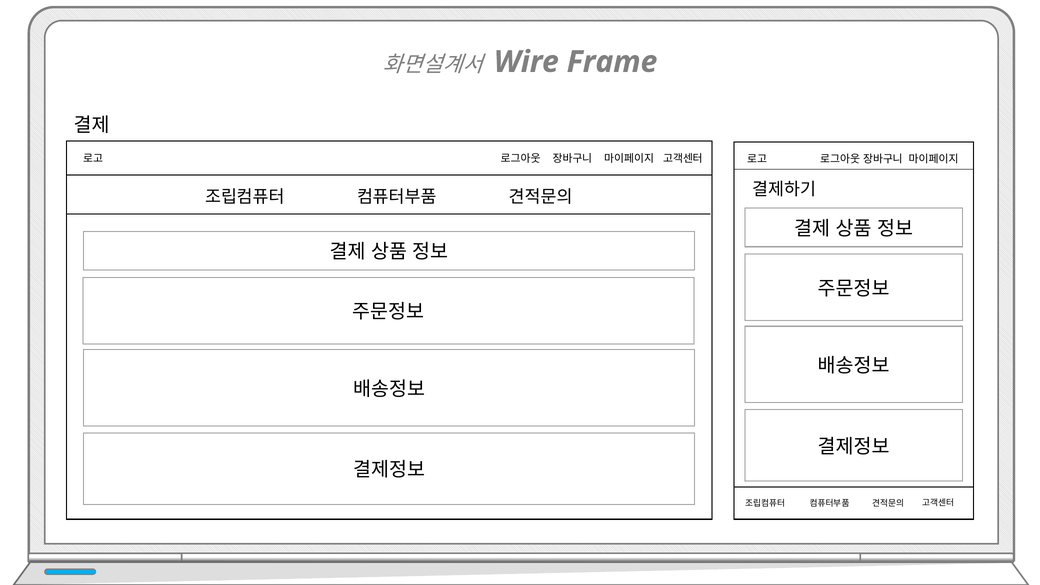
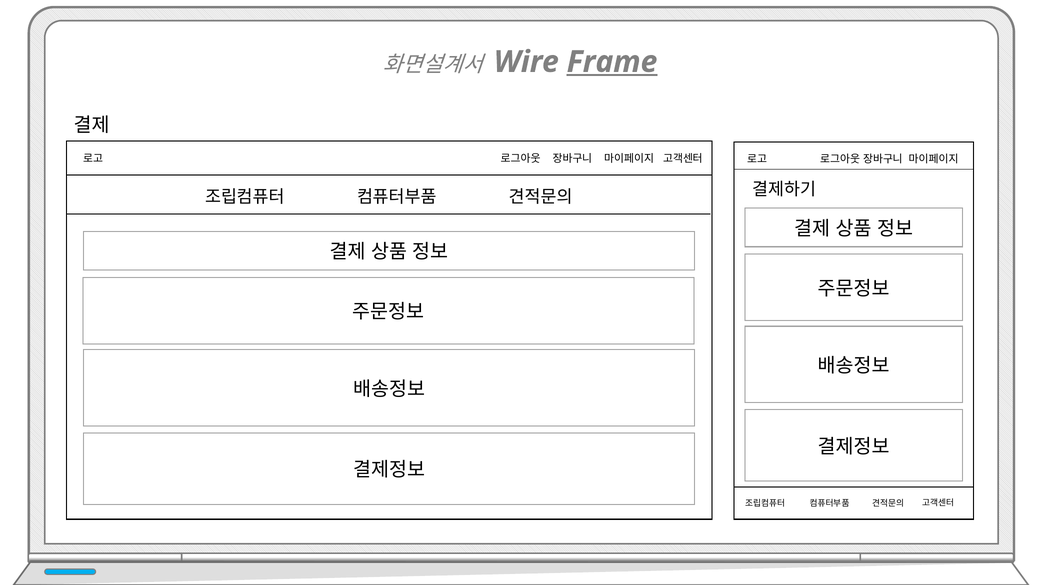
Frame underline: none -> present
